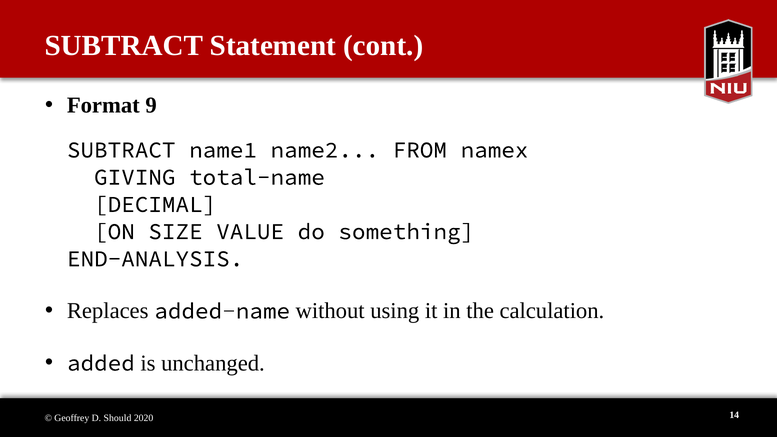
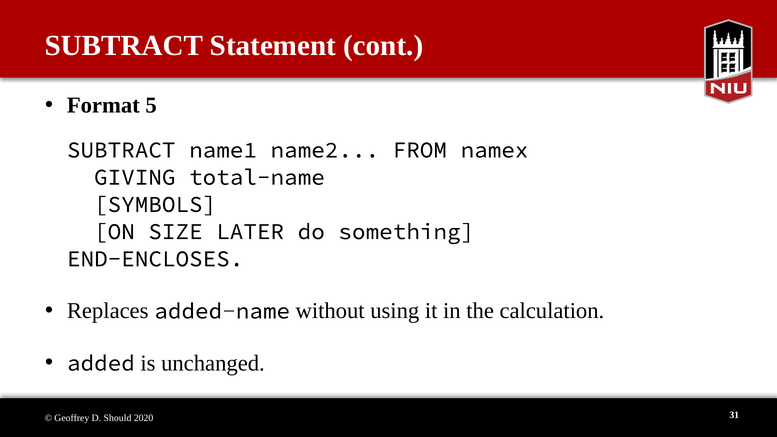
9: 9 -> 5
DECIMAL: DECIMAL -> SYMBOLS
VALUE: VALUE -> LATER
END-ANALYSIS: END-ANALYSIS -> END-ENCLOSES
14: 14 -> 31
